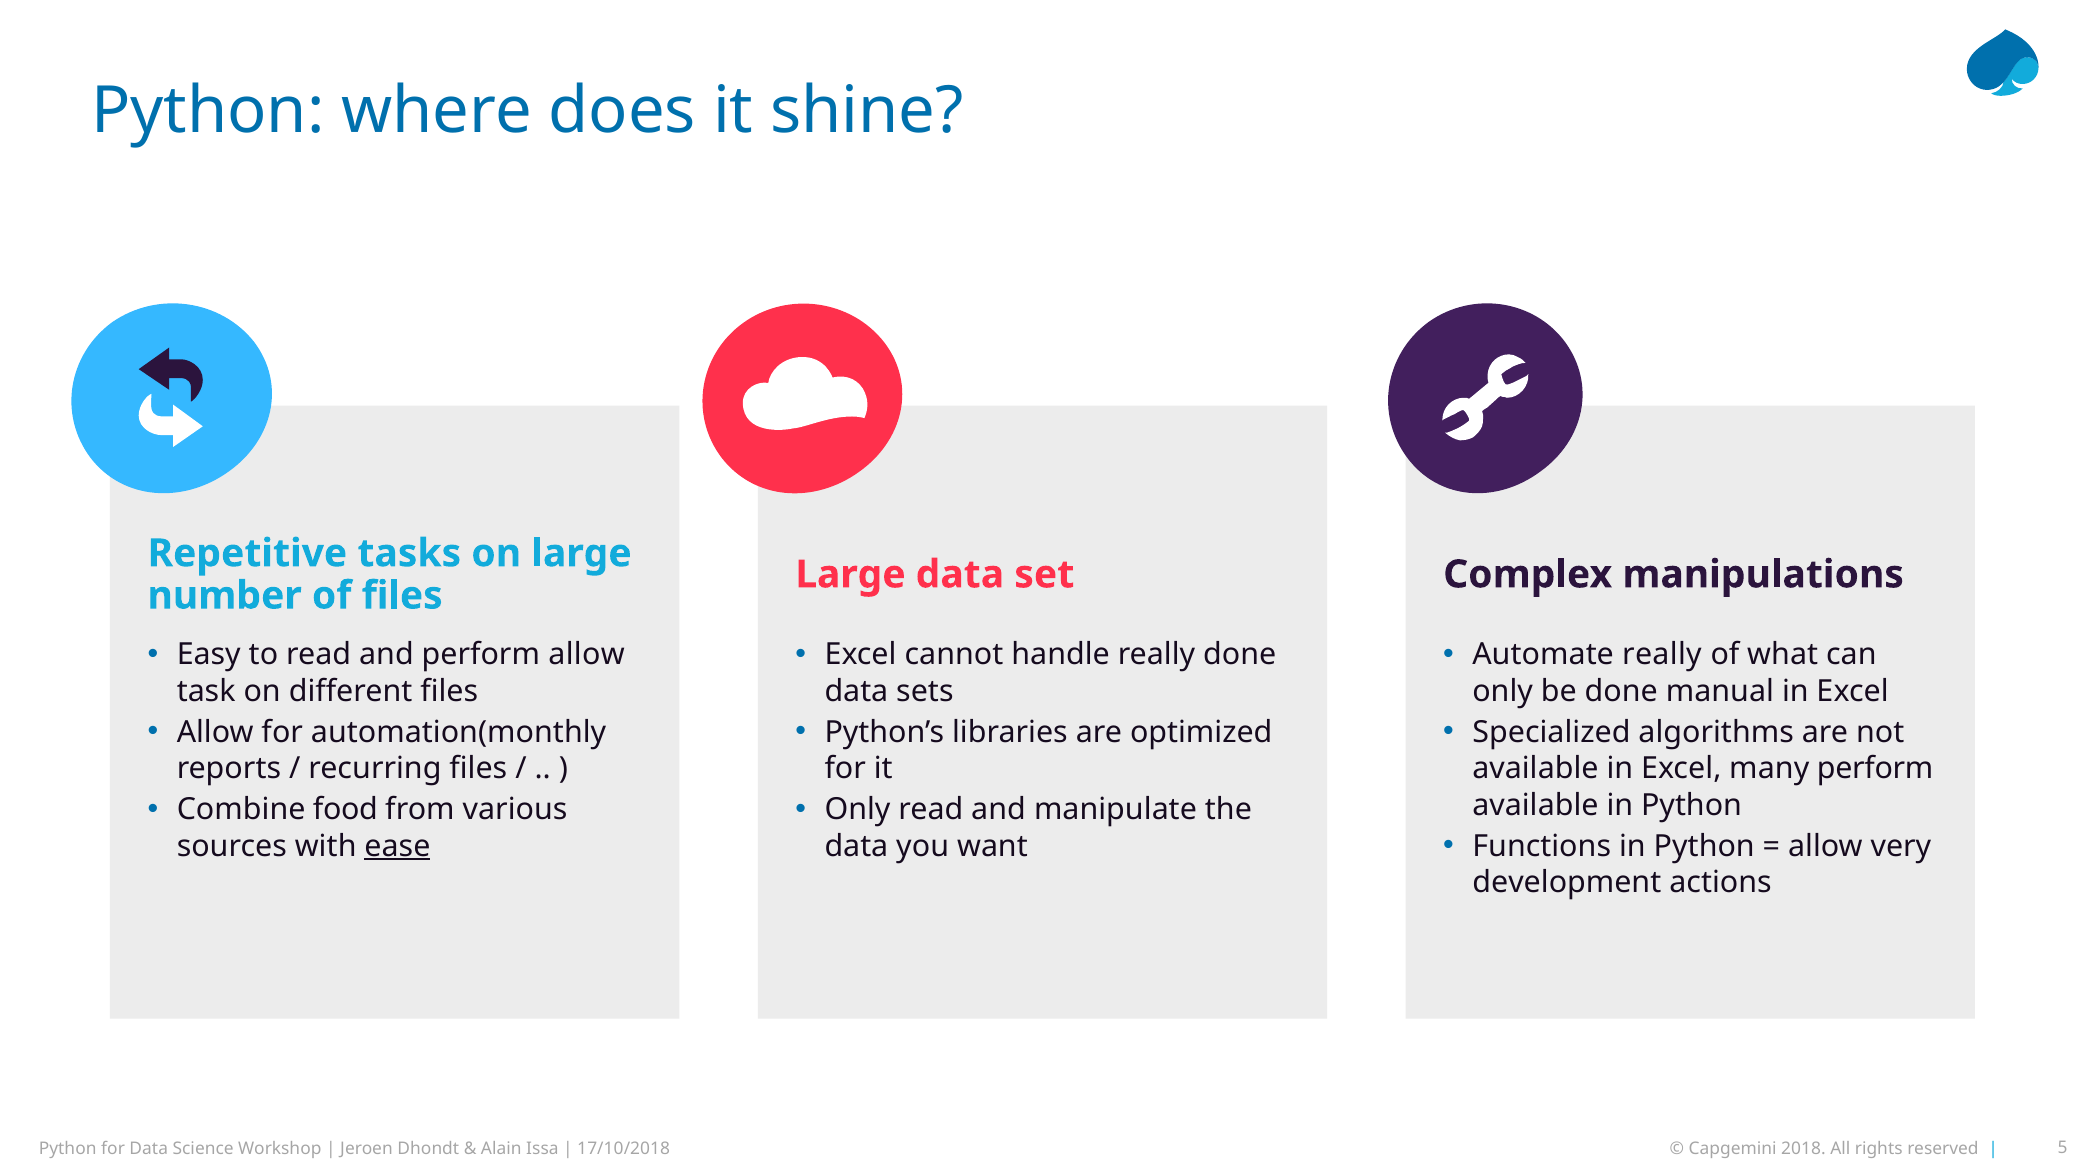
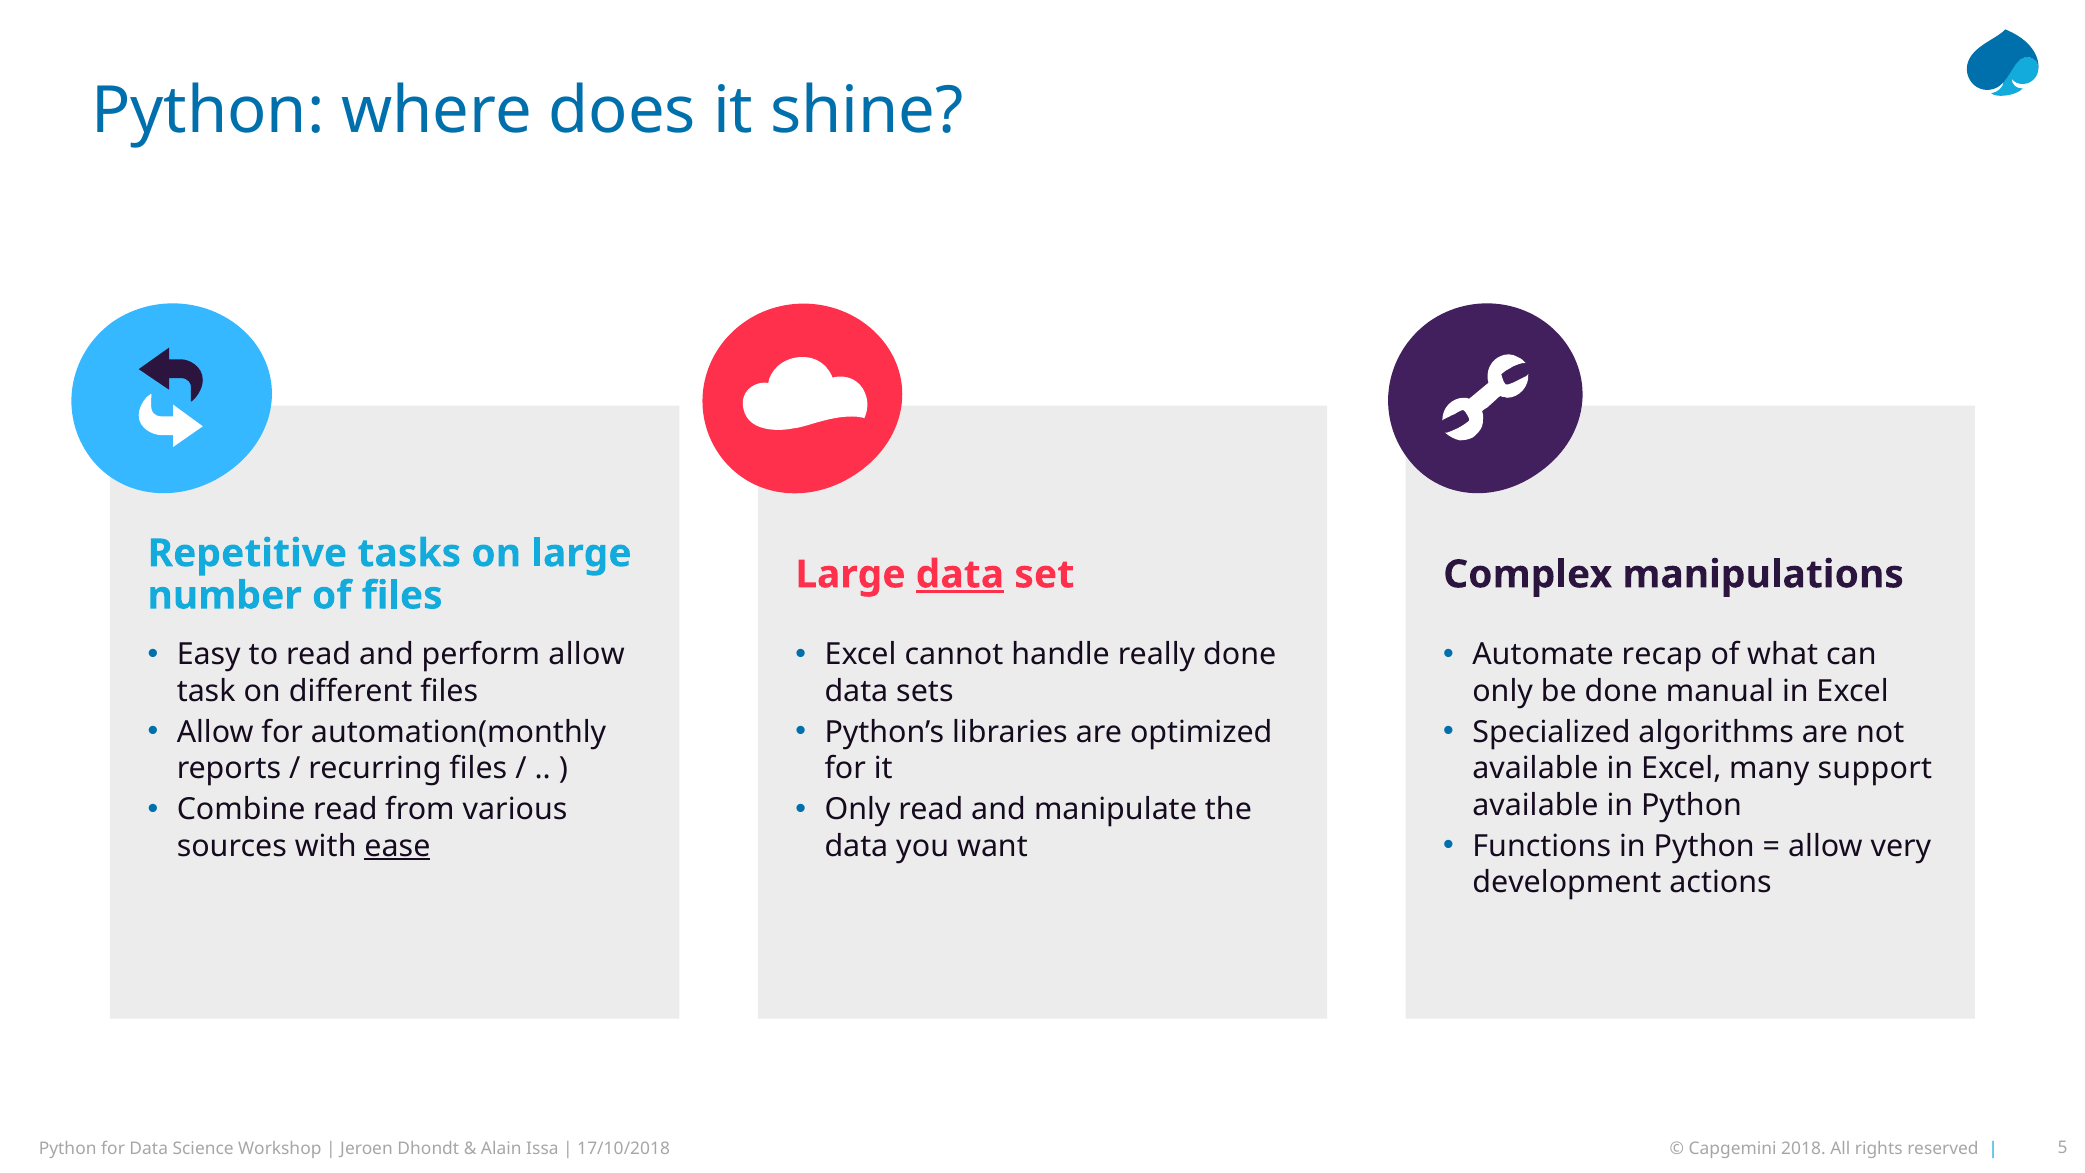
data at (960, 574) underline: none -> present
Automate really: really -> recap
many perform: perform -> support
Combine food: food -> read
